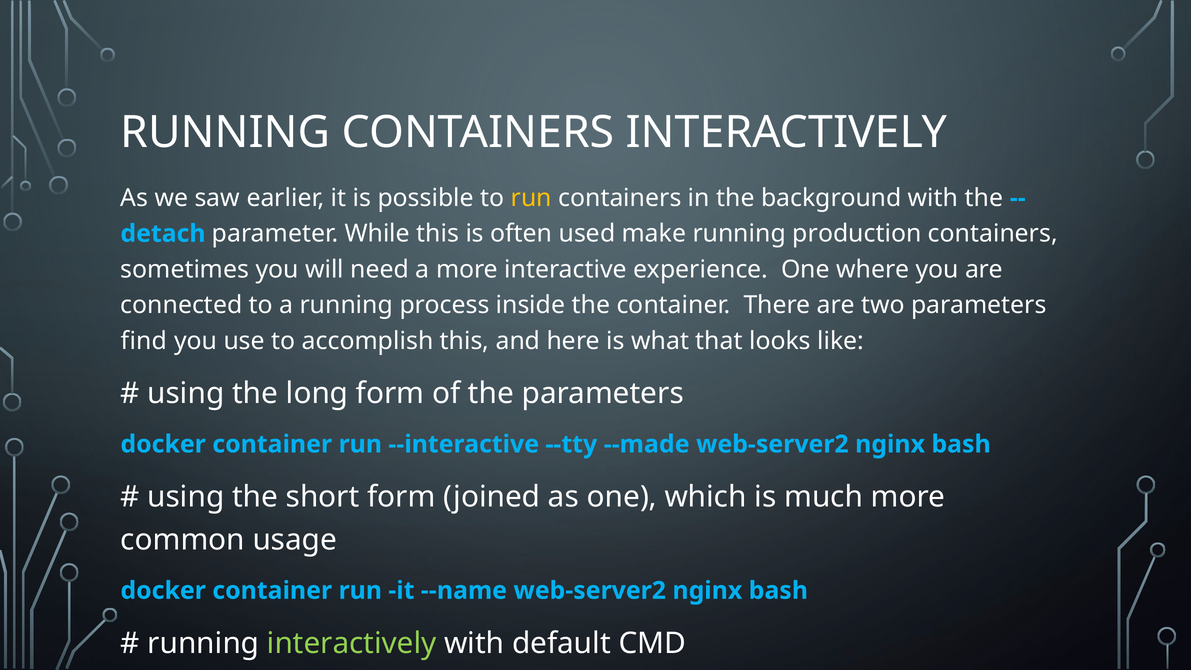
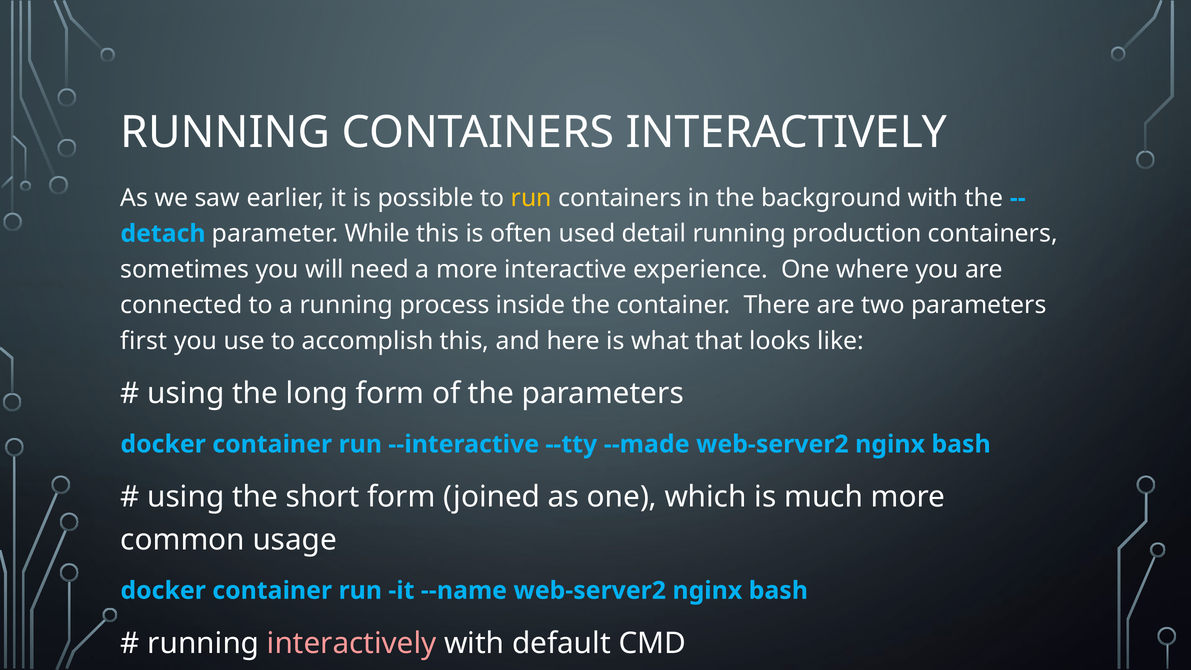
make: make -> detail
find: find -> first
interactively at (352, 643) colour: light green -> pink
